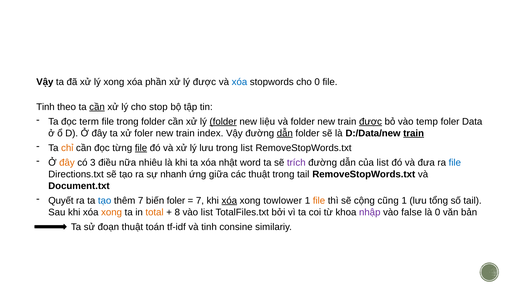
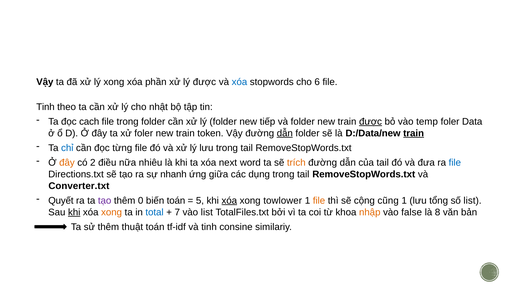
cho 0: 0 -> 6
cần at (97, 107) underline: present -> none
stop: stop -> nhật
term: term -> cach
folder at (223, 121) underline: present -> none
liệu: liệu -> tiếp
index: index -> token
chỉ colour: orange -> blue
file at (141, 148) underline: present -> none
lưu trong list: list -> tail
3: 3 -> 2
nhật: nhật -> next
trích colour: purple -> orange
của list: list -> tail
các thuật: thuật -> dụng
Document.txt: Document.txt -> Converter.txt
tạo at (105, 200) colour: blue -> purple
thêm 7: 7 -> 0
biến foler: foler -> toán
7 at (200, 200): 7 -> 5
số tail: tail -> list
khi at (74, 212) underline: none -> present
total colour: orange -> blue
8: 8 -> 7
nhập colour: purple -> orange
là 0: 0 -> 8
sử đoạn: đoạn -> thêm
